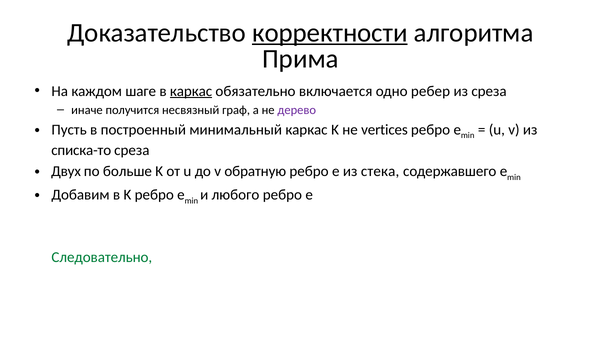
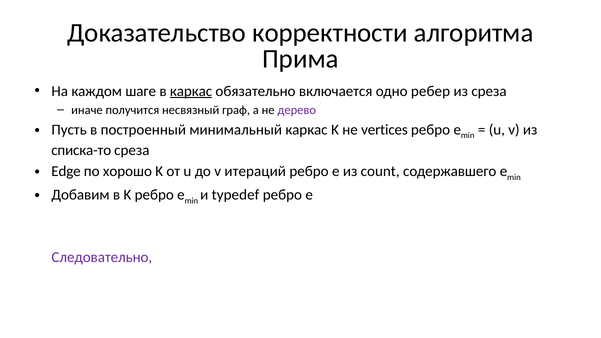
корректности underline: present -> none
Двух: Двух -> Edge
больше: больше -> хорошо
обратную: обратную -> итераций
стека: стека -> count
любого: любого -> typedef
Следовательно colour: green -> purple
